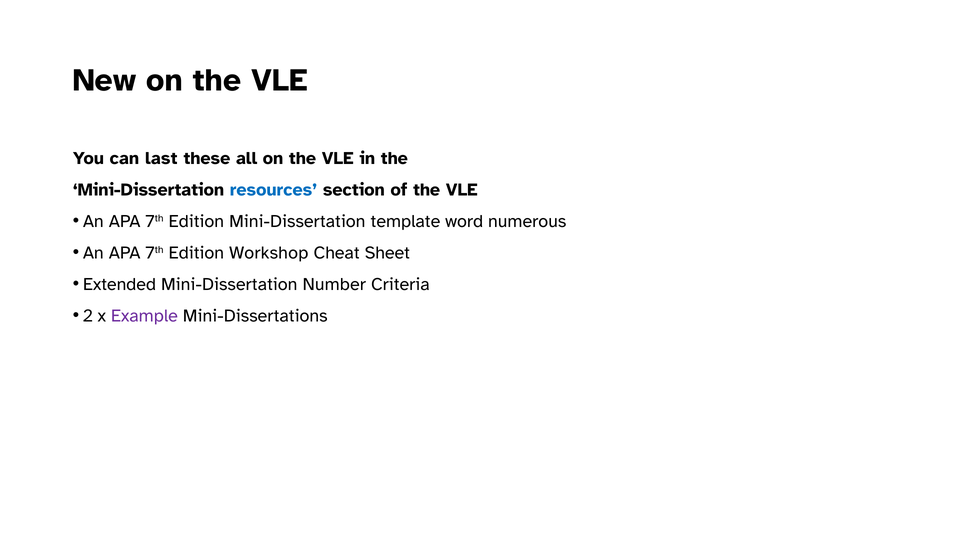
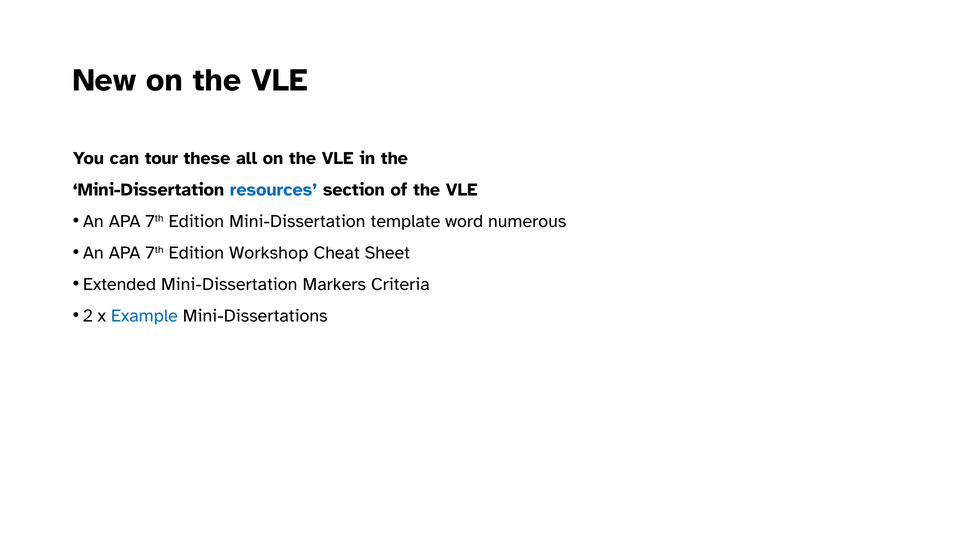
last: last -> tour
Number: Number -> Markers
Example colour: purple -> blue
